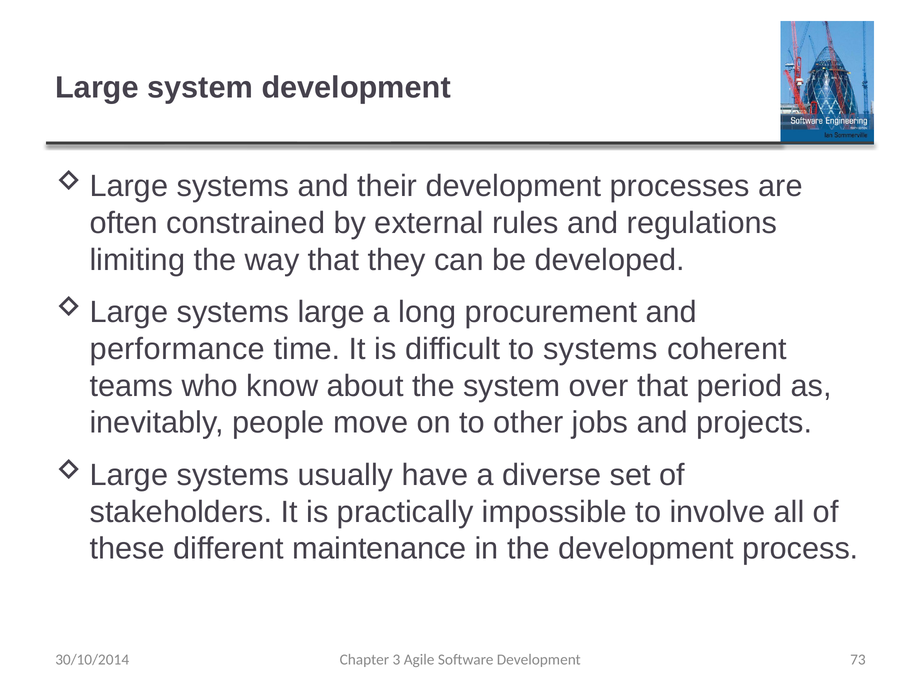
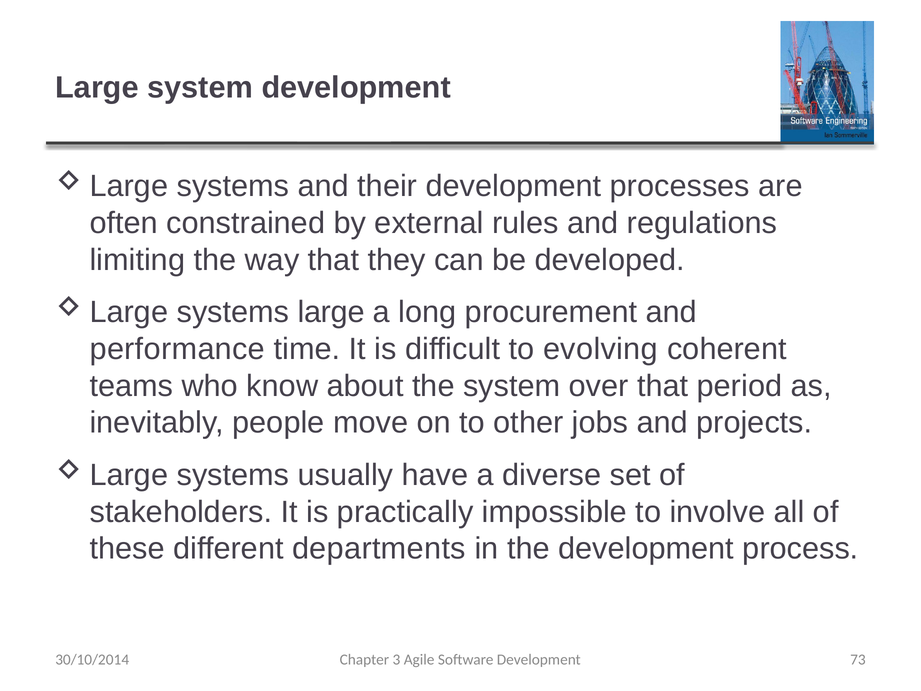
to systems: systems -> evolving
maintenance: maintenance -> departments
